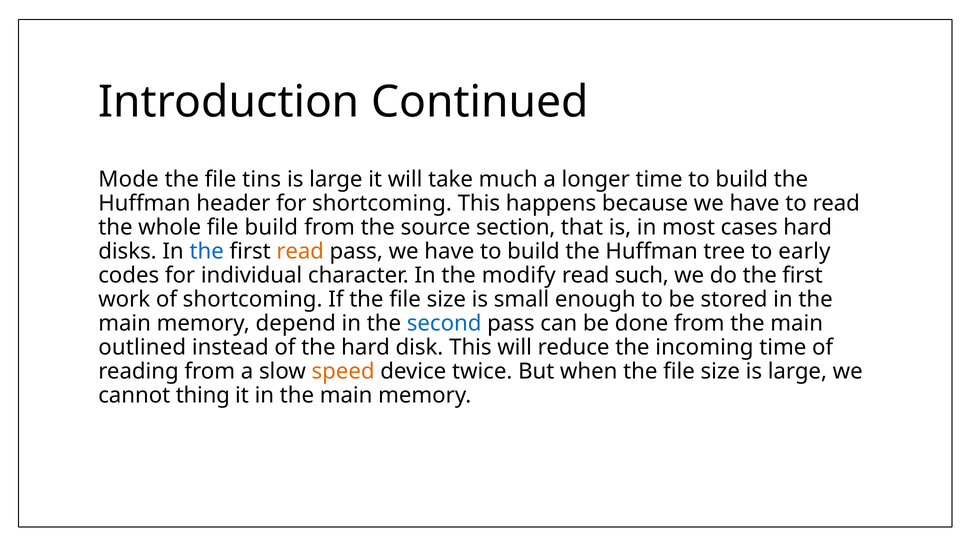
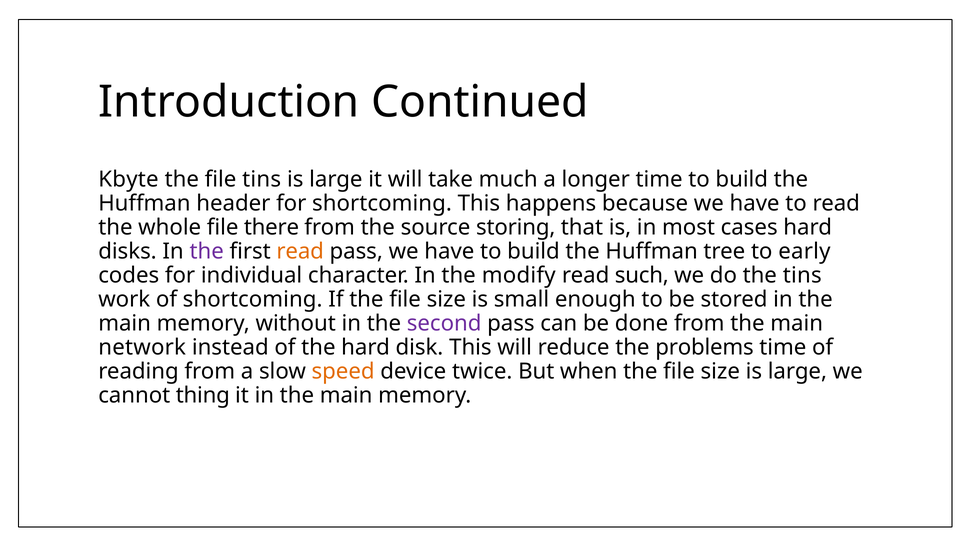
Mode: Mode -> Kbyte
file build: build -> there
section: section -> storing
the at (207, 251) colour: blue -> purple
do the first: first -> tins
depend: depend -> without
second colour: blue -> purple
outlined: outlined -> network
incoming: incoming -> problems
